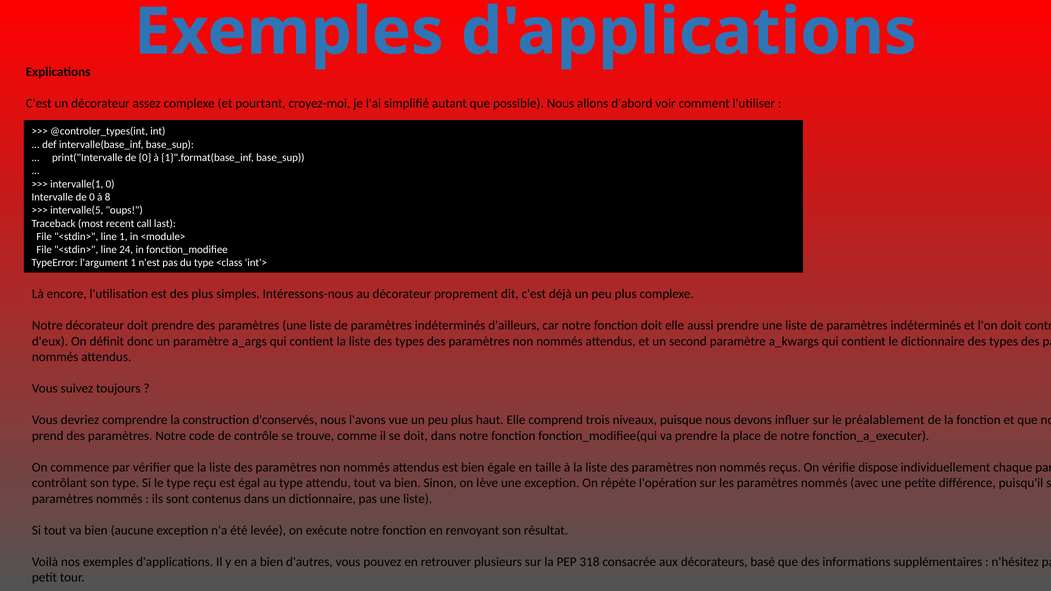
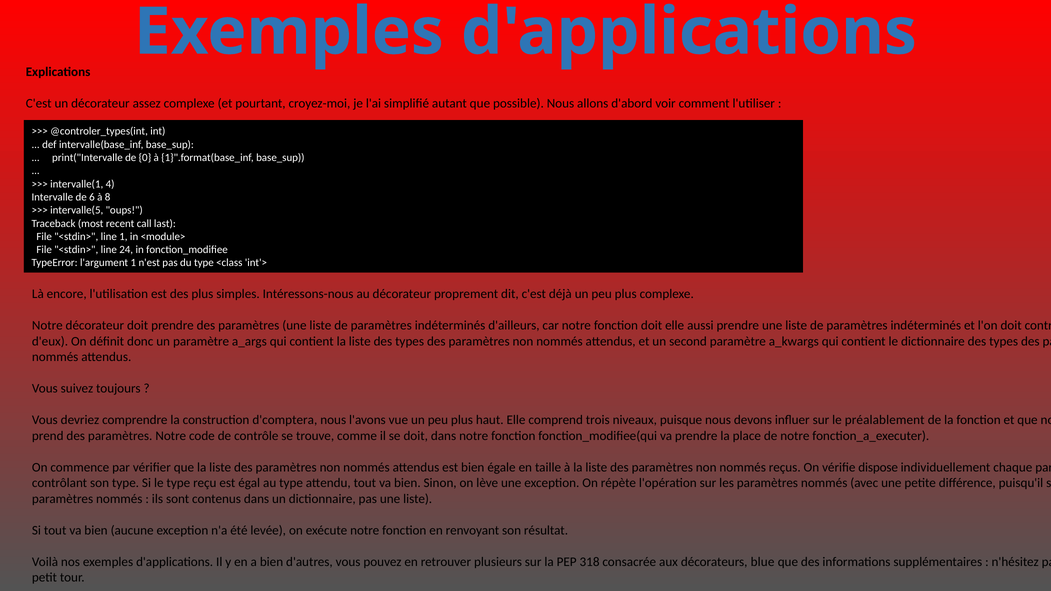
intervalle(1 0: 0 -> 4
Intervalle de 0: 0 -> 6
d'conservés: d'conservés -> d'comptera
basé: basé -> blue
